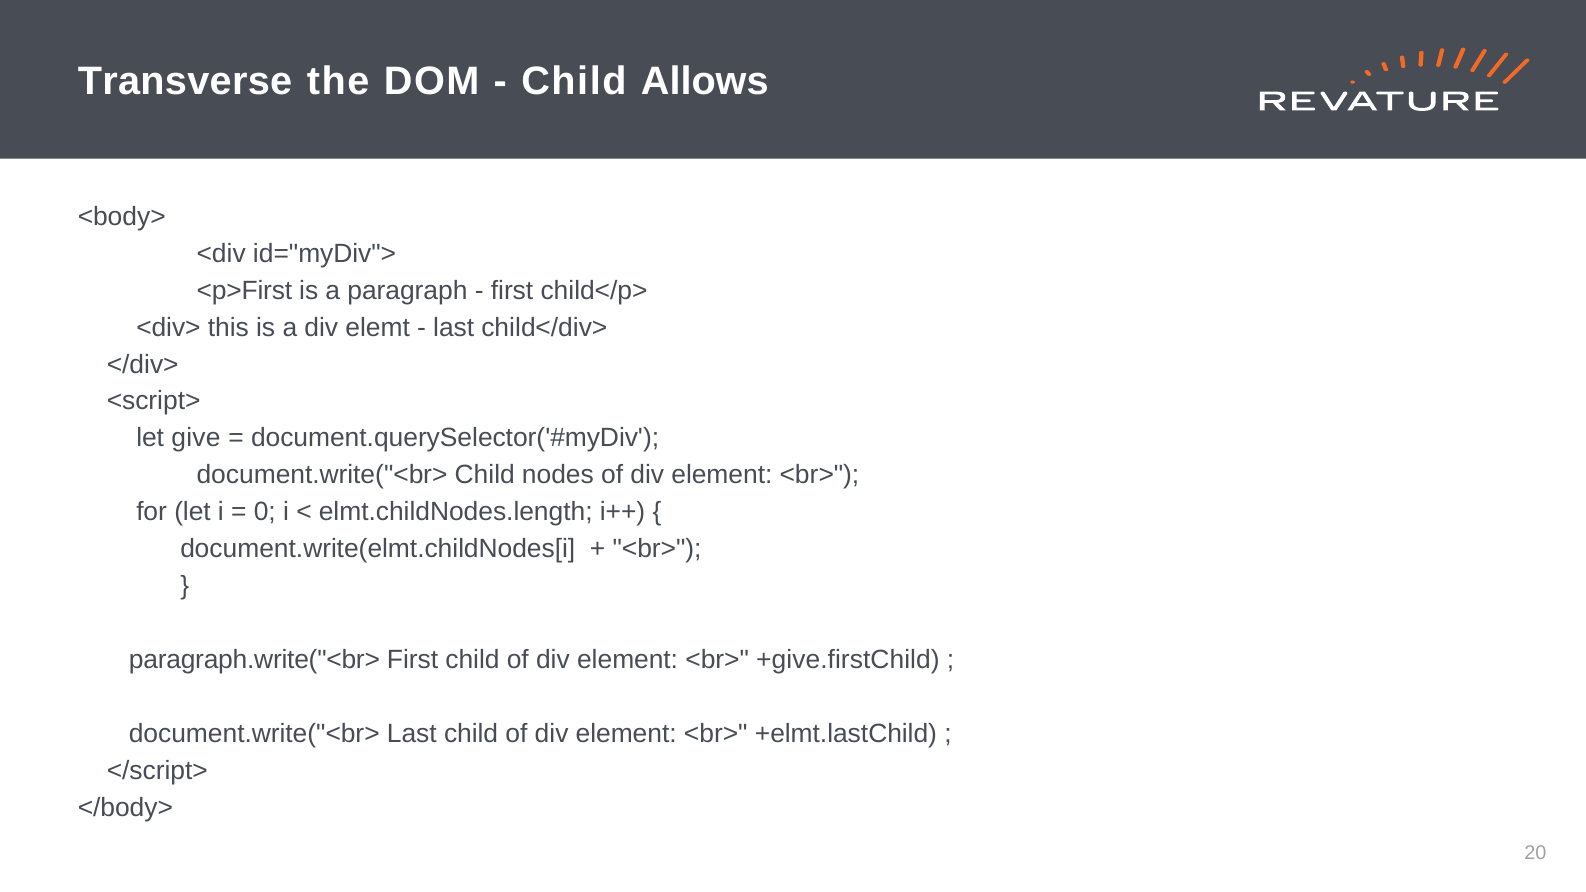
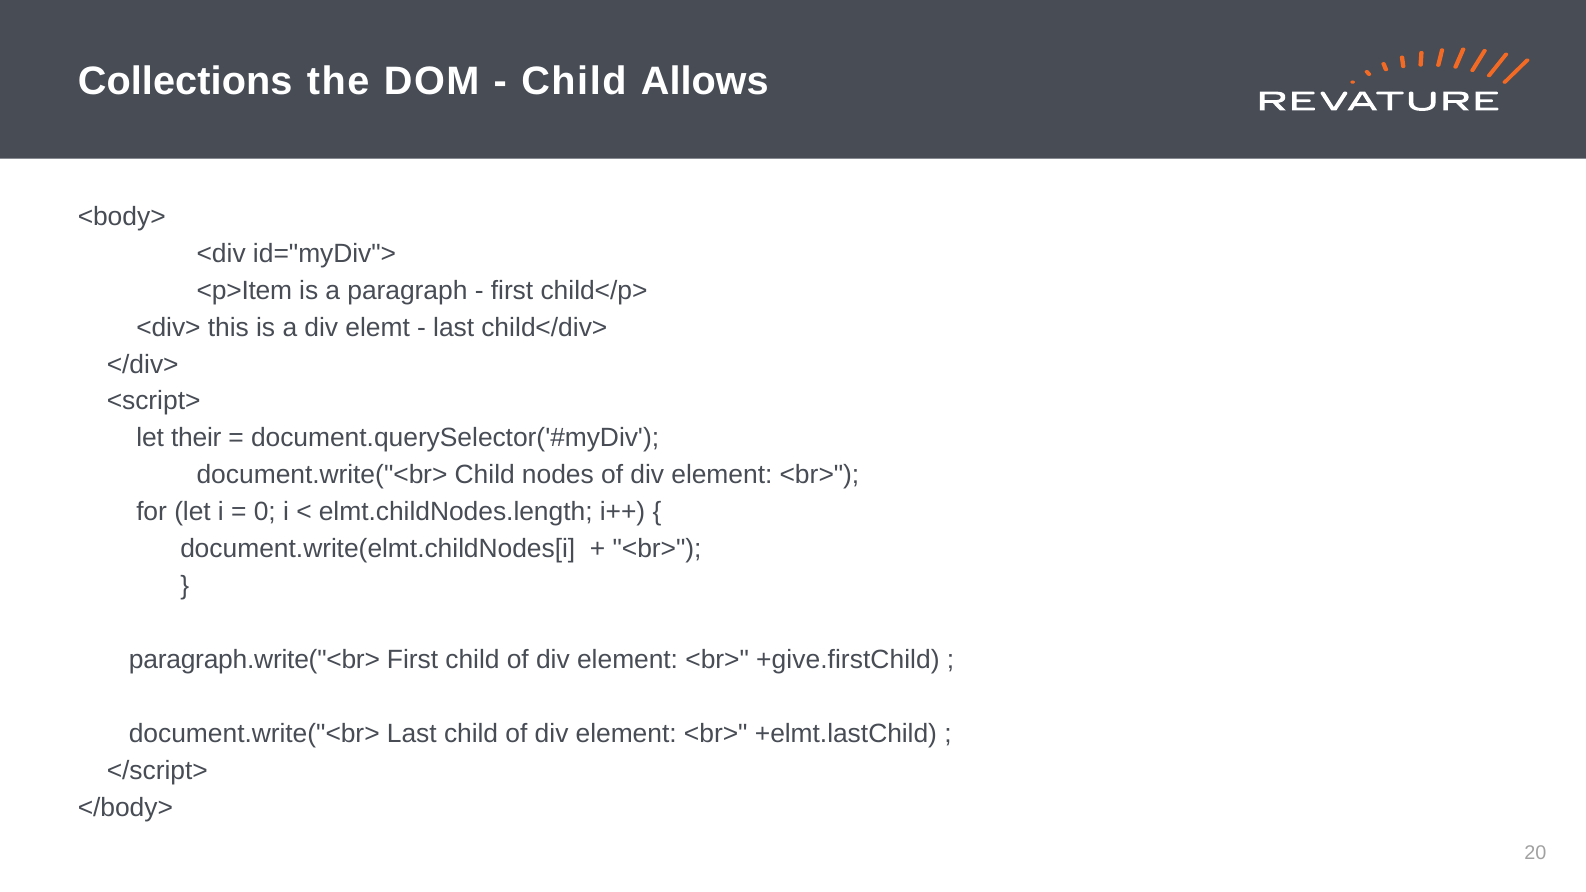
Transverse: Transverse -> Collections
<p>First: <p>First -> <p>Item
give: give -> their
